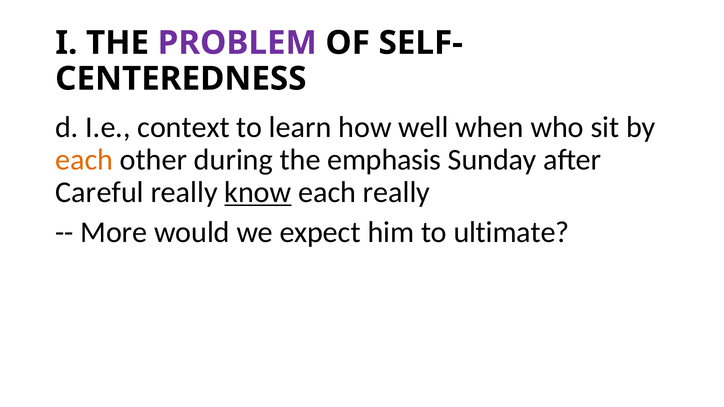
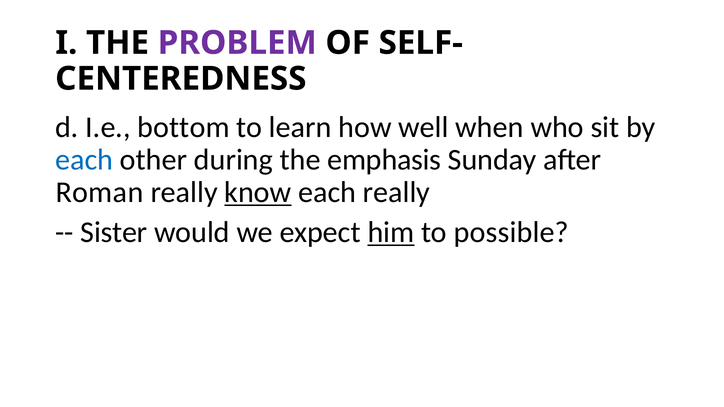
context: context -> bottom
each at (84, 160) colour: orange -> blue
Careful: Careful -> Roman
More: More -> Sister
him underline: none -> present
ultimate: ultimate -> possible
